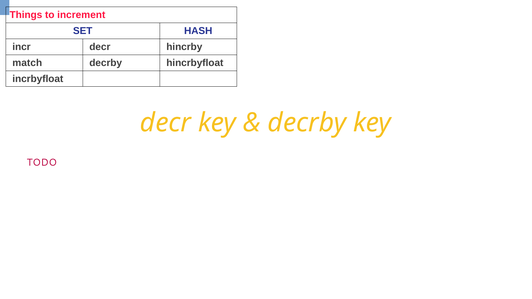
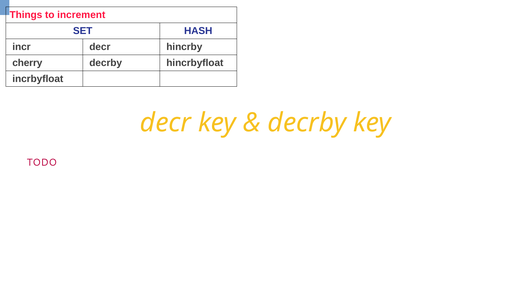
match: match -> cherry
